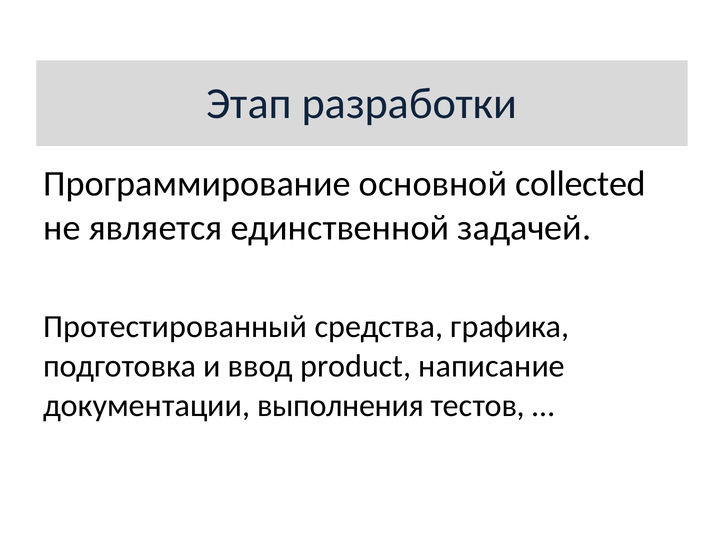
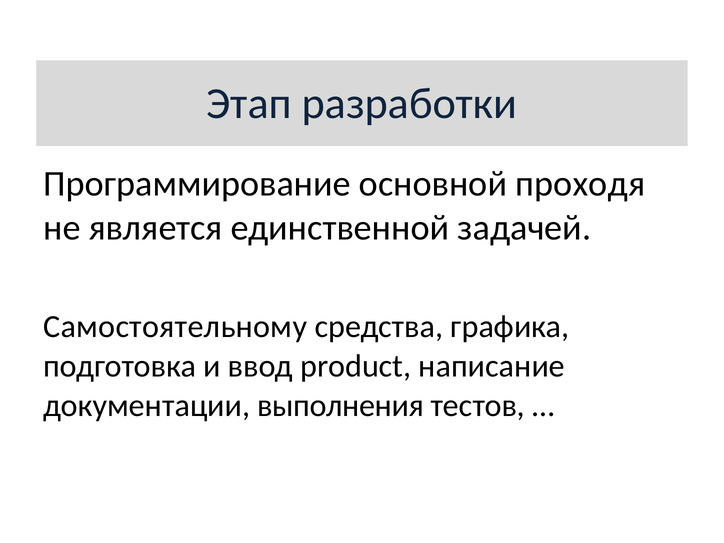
collected: collected -> проходя
Протестированный: Протестированный -> Самостоятельному
